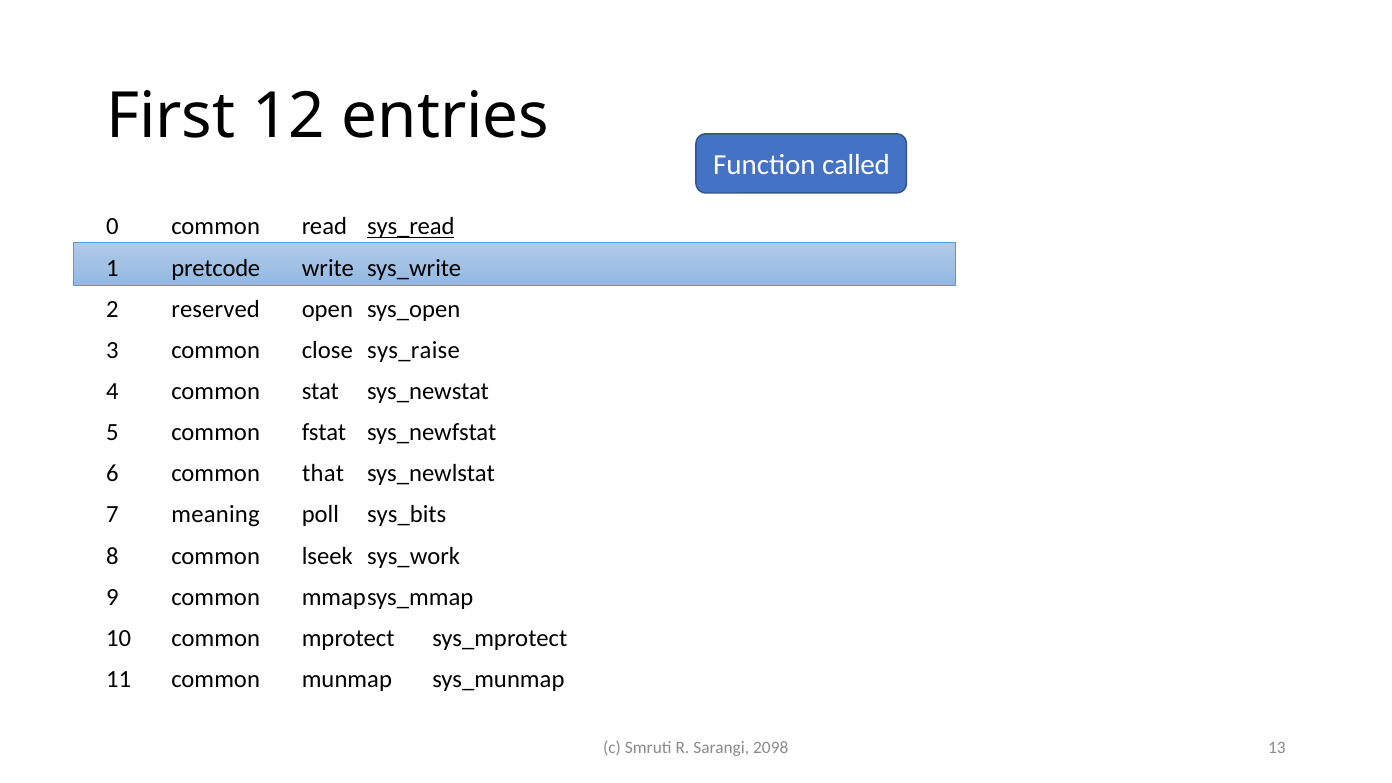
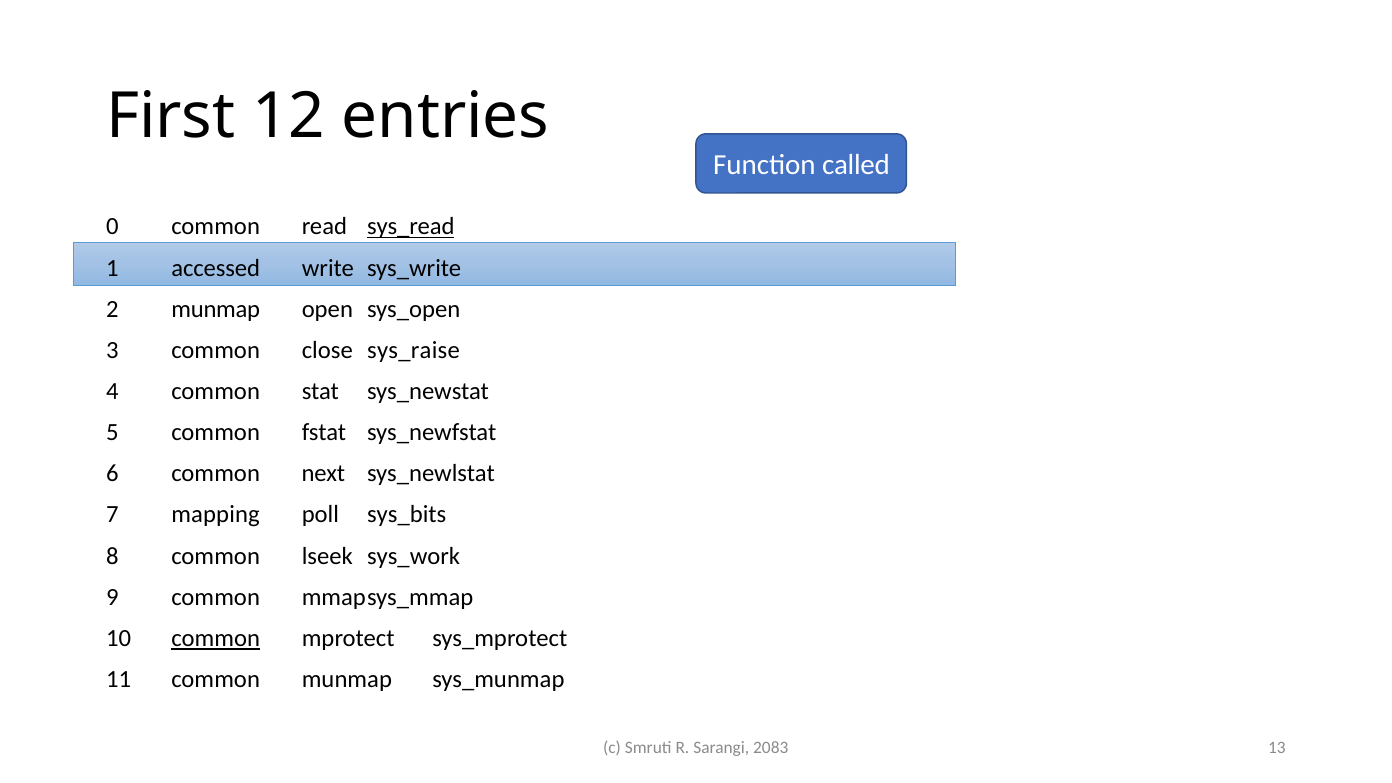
pretcode: pretcode -> accessed
2 reserved: reserved -> munmap
that: that -> next
meaning: meaning -> mapping
common at (216, 638) underline: none -> present
2098: 2098 -> 2083
